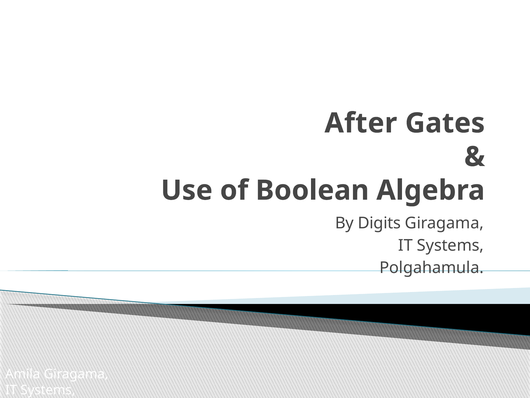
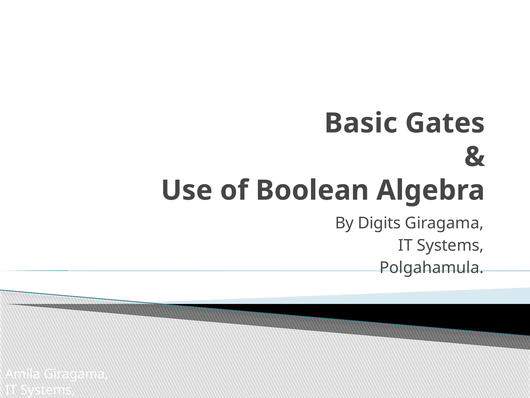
After: After -> Basic
